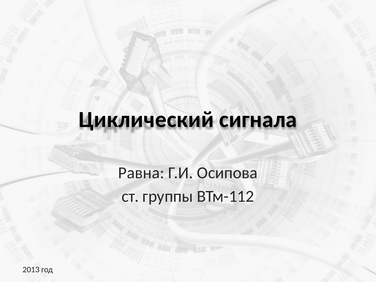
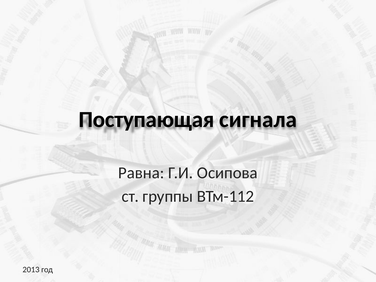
Циклический: Циклический -> Поступающая
